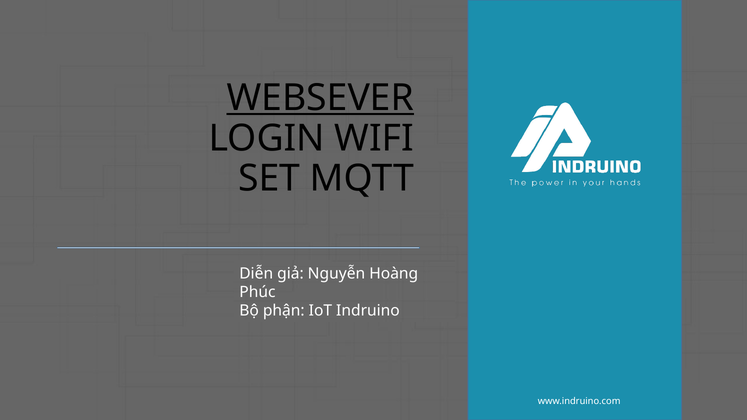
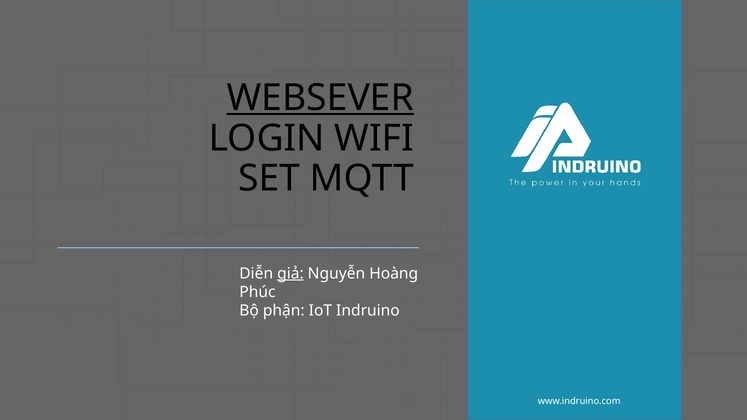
giả at (290, 274) underline: none -> present
